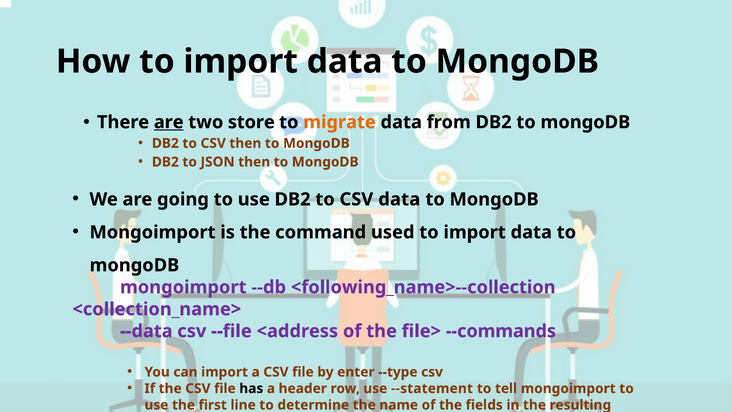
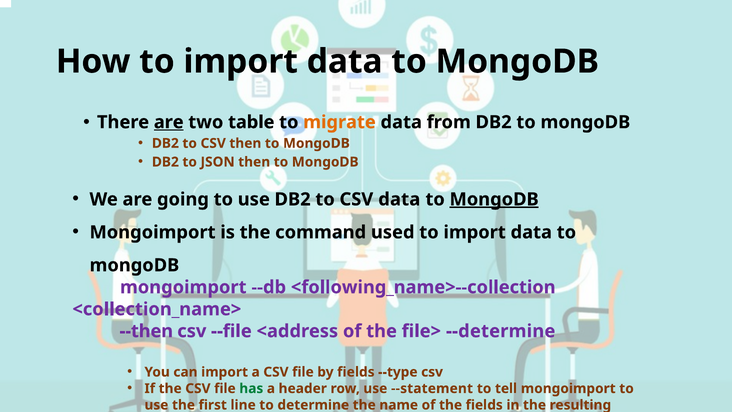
store: store -> table
MongoDB at (494, 199) underline: none -> present
--data: --data -> --then
--commands: --commands -> --determine
by enter: enter -> fields
has colour: black -> green
